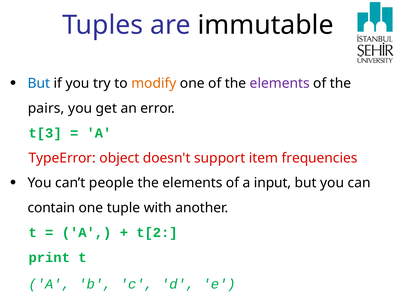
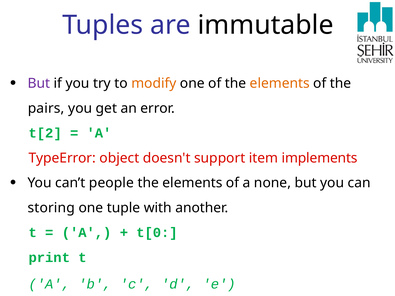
But at (39, 83) colour: blue -> purple
elements at (280, 83) colour: purple -> orange
t[3: t[3 -> t[2
frequencies: frequencies -> implements
input: input -> none
contain: contain -> storing
t[2: t[2 -> t[0
